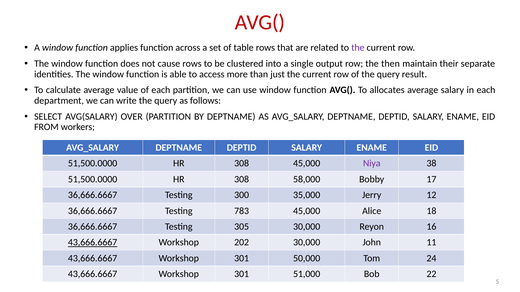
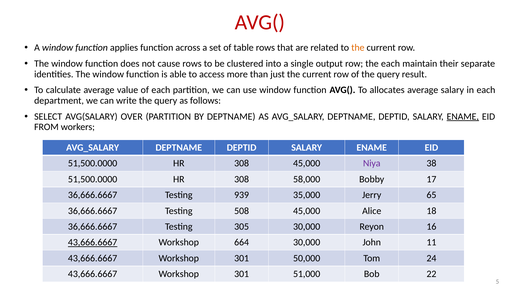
the at (358, 48) colour: purple -> orange
the then: then -> each
ENAME at (463, 117) underline: none -> present
300: 300 -> 939
12: 12 -> 65
783: 783 -> 508
202: 202 -> 664
